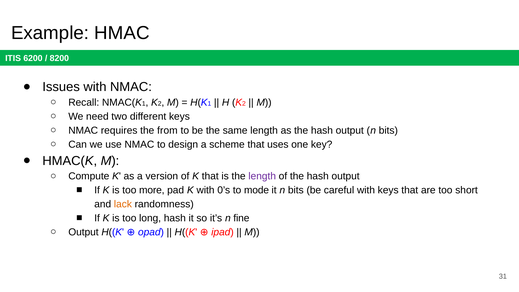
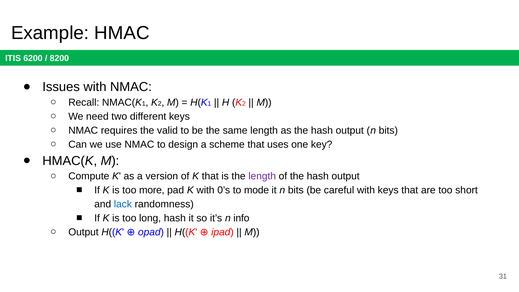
from: from -> valid
lack colour: orange -> blue
fine: fine -> info
